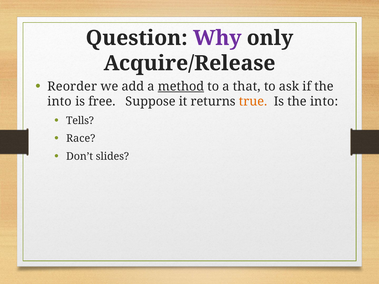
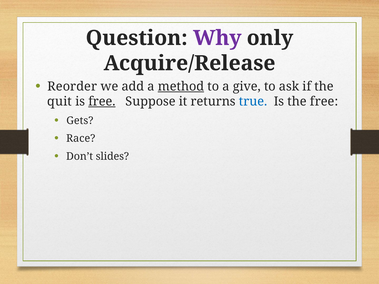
that: that -> give
into at (60, 102): into -> quit
free at (102, 102) underline: none -> present
true colour: orange -> blue
Is the into: into -> free
Tells: Tells -> Gets
